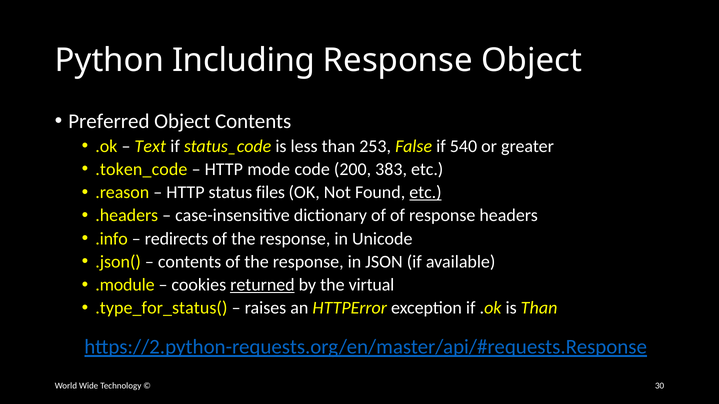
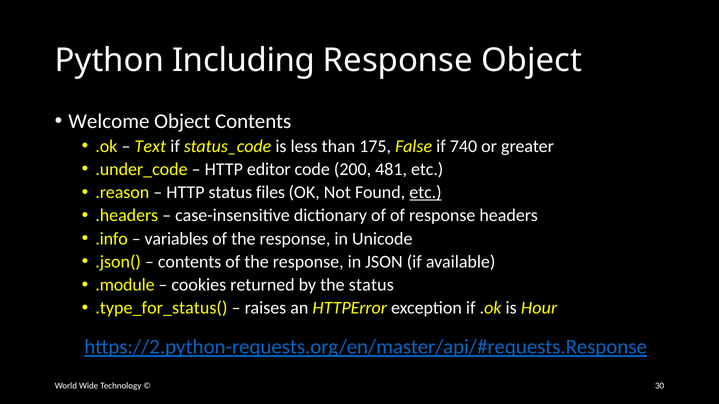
Preferred: Preferred -> Welcome
253: 253 -> 175
540: 540 -> 740
.token_code: .token_code -> .under_code
mode: mode -> editor
383: 383 -> 481
redirects: redirects -> variables
returned underline: present -> none
the virtual: virtual -> status
is Than: Than -> Hour
